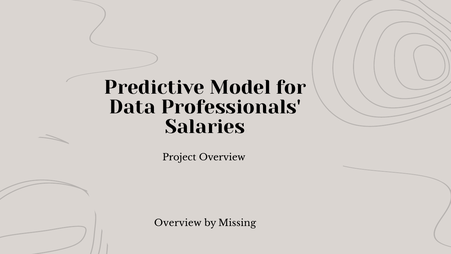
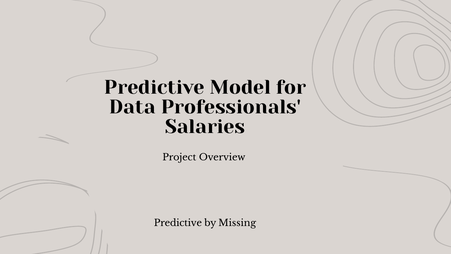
Overview at (178, 223): Overview -> Predictive
